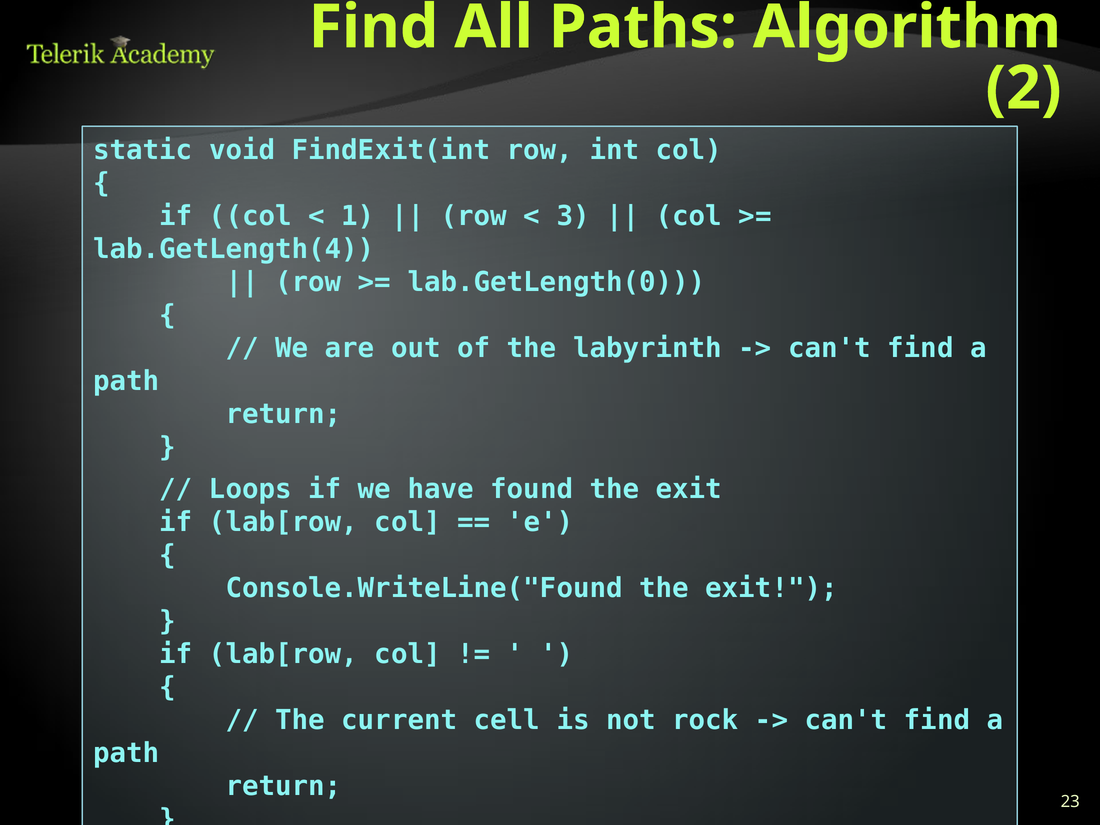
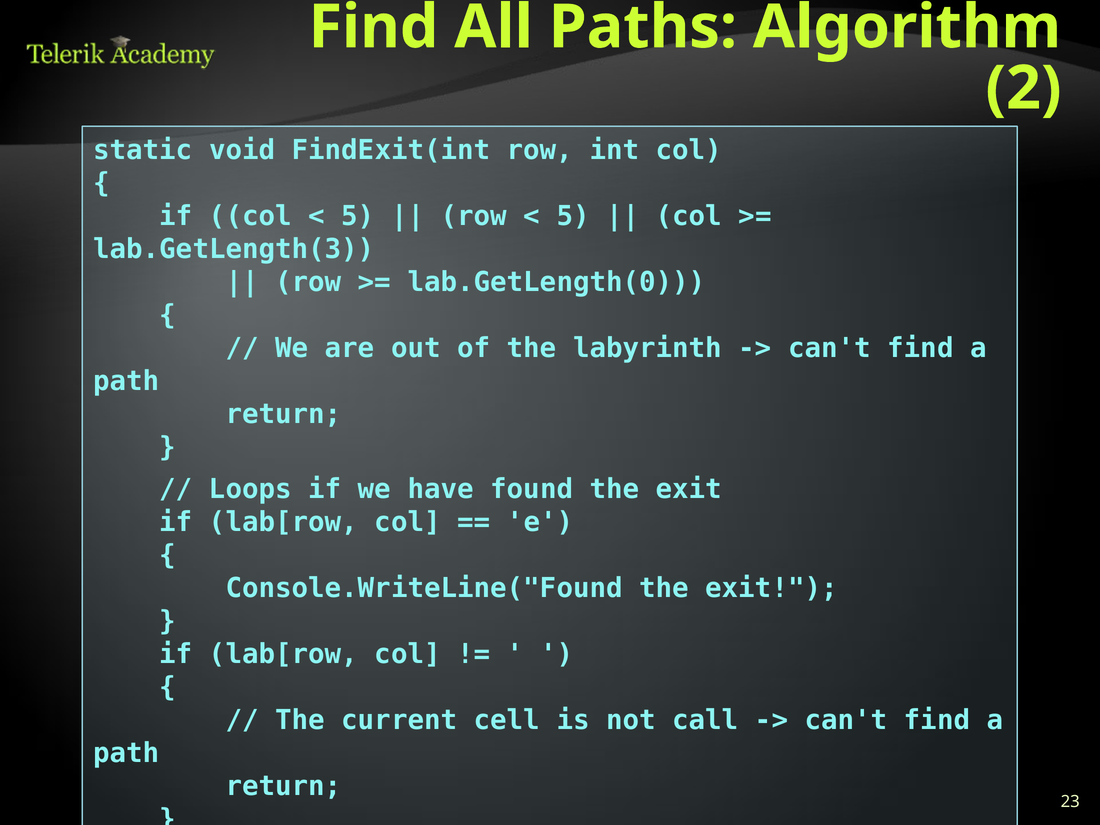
1 at (358, 216): 1 -> 5
3 at (573, 216): 3 -> 5
lab.GetLength(4: lab.GetLength(4 -> lab.GetLength(3
rock: rock -> call
